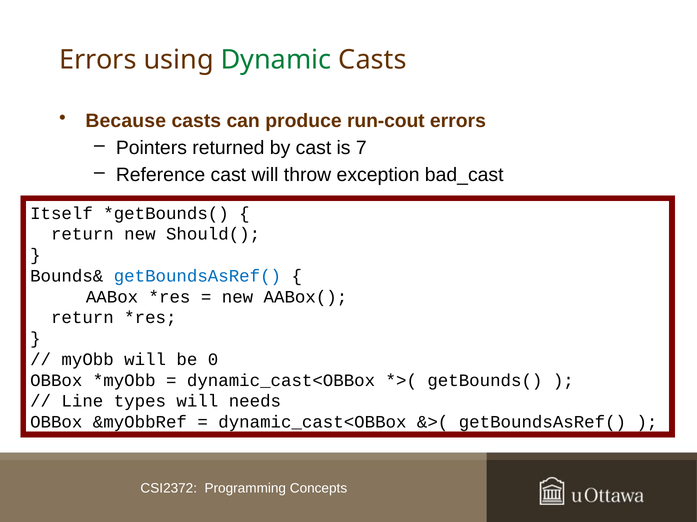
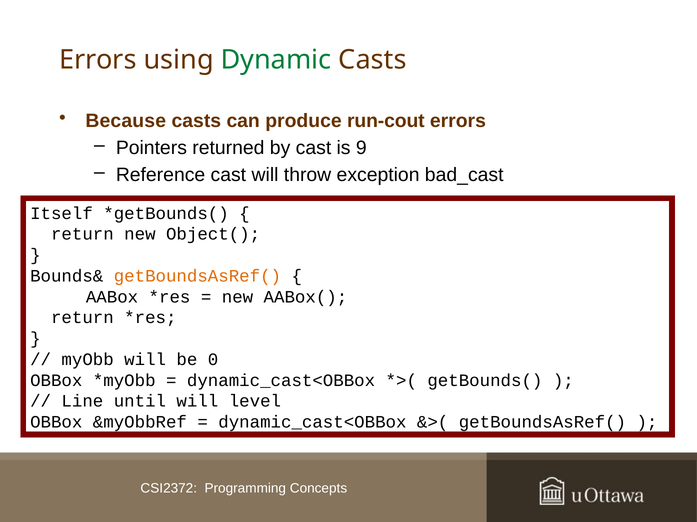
7: 7 -> 9
Should(: Should( -> Object(
getBoundsAsRef( at (197, 276) colour: blue -> orange
types: types -> until
needs: needs -> level
